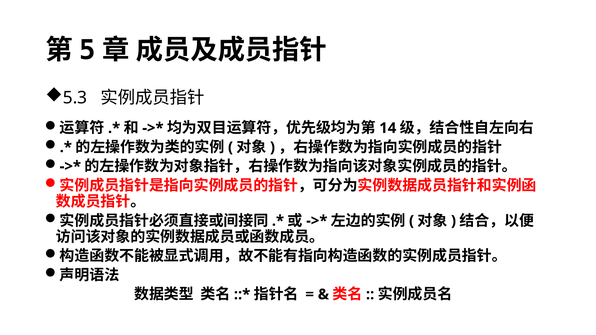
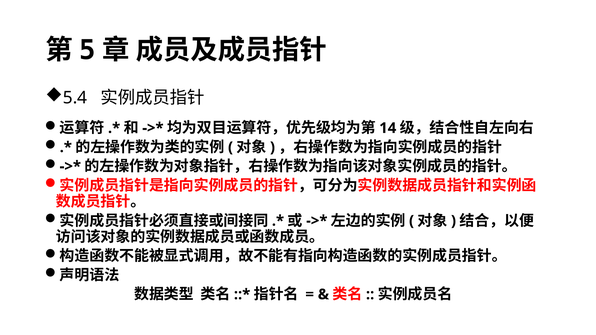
5.3: 5.3 -> 5.4
